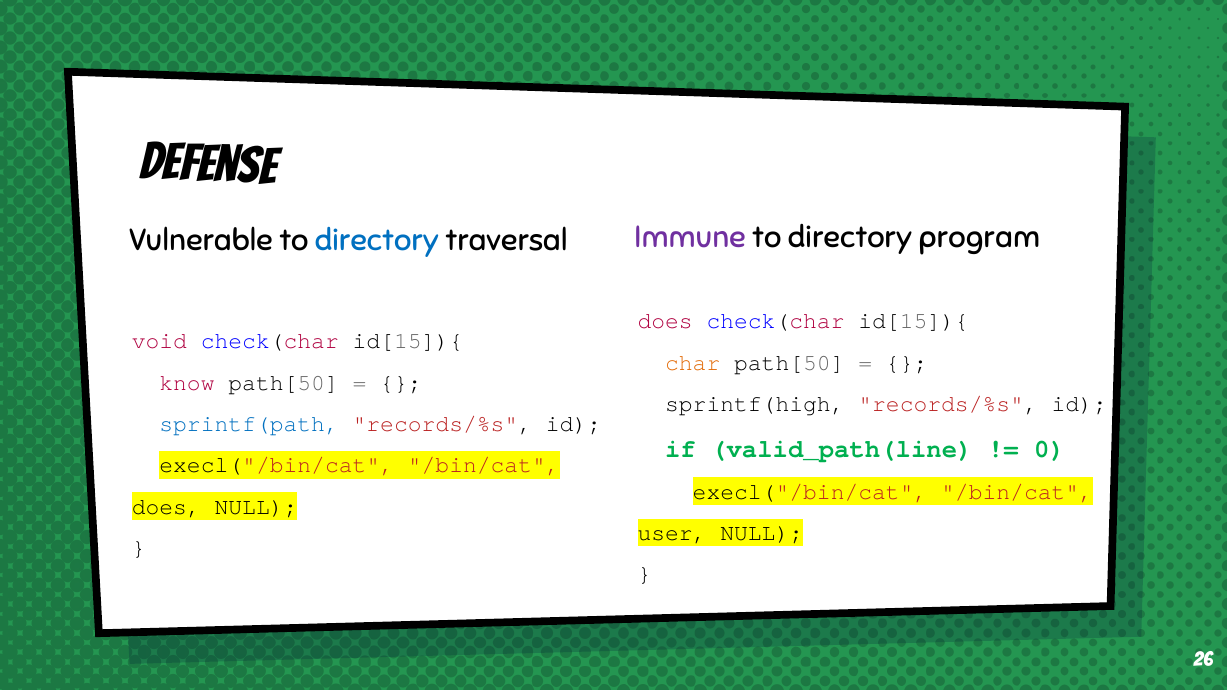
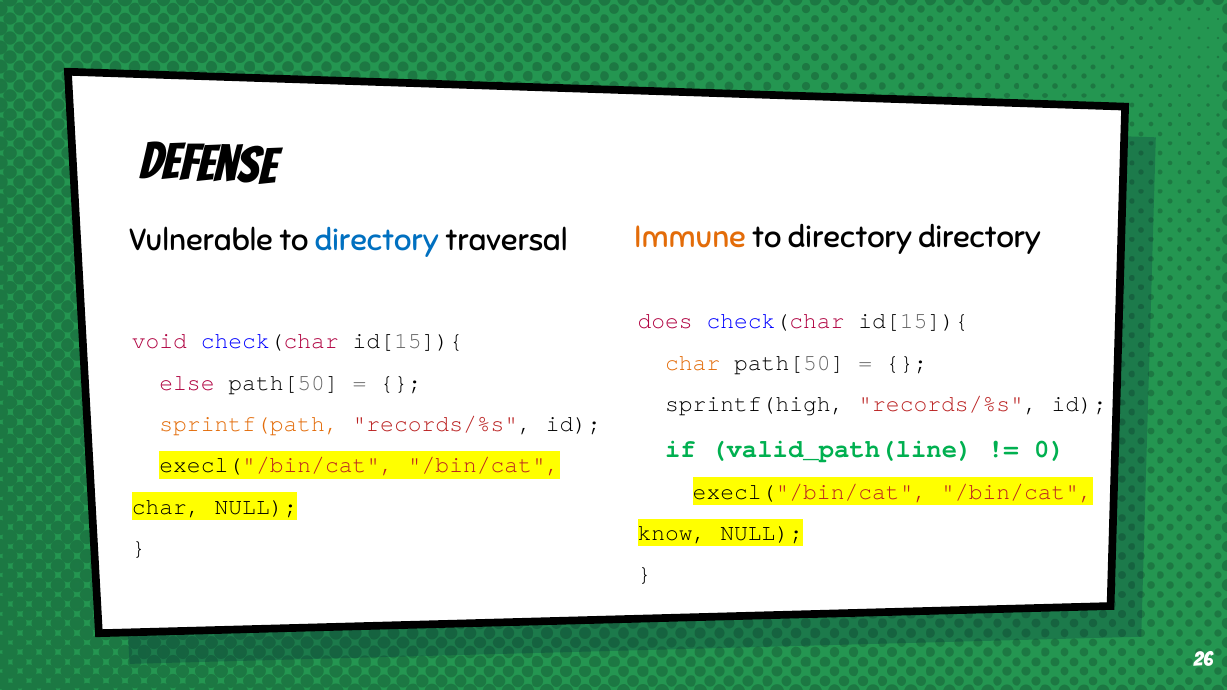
Immune colour: purple -> orange
directory program: program -> directory
know: know -> else
sprintf(path colour: blue -> orange
does at (166, 507): does -> char
user: user -> know
